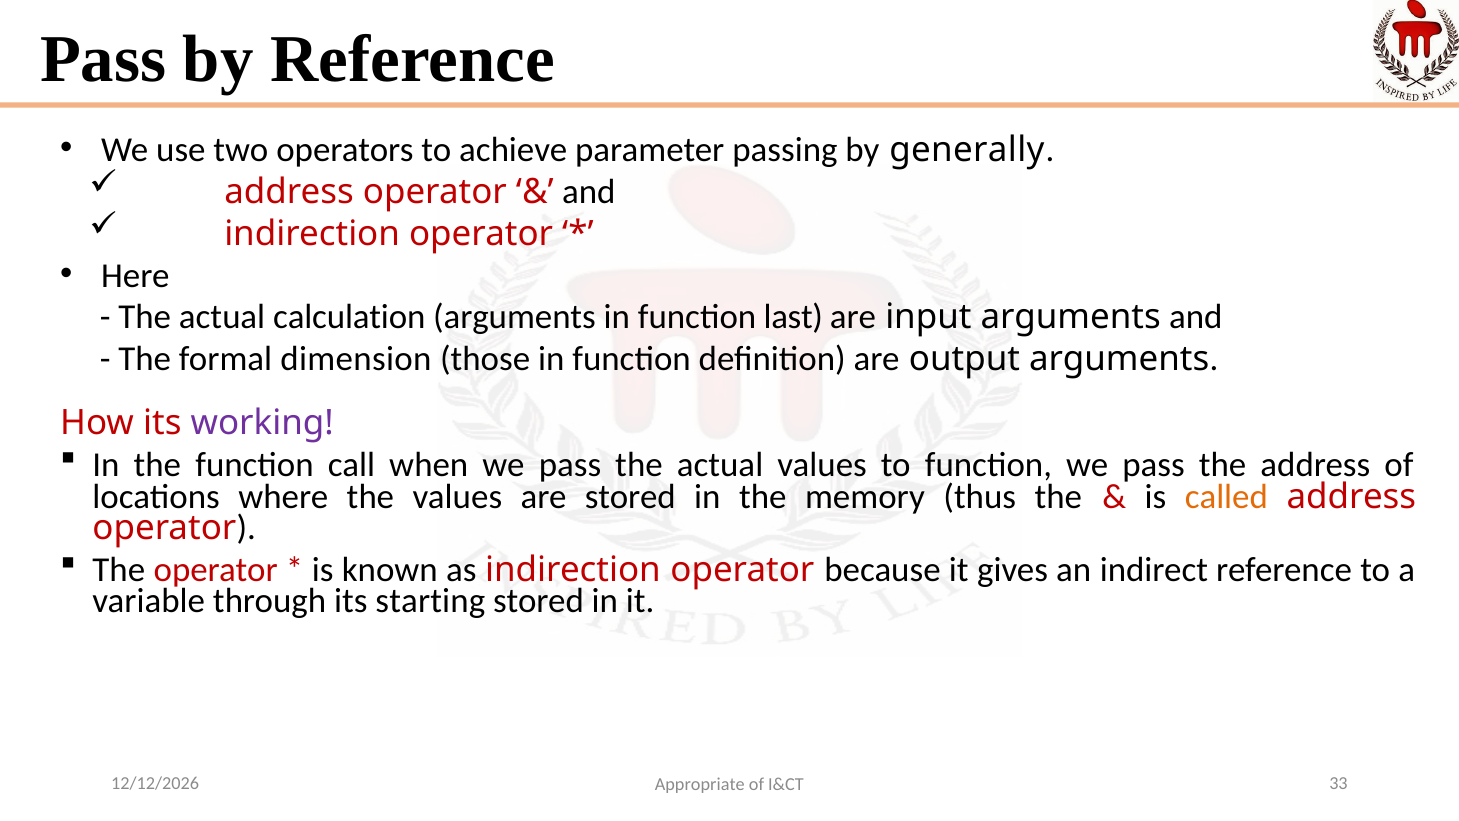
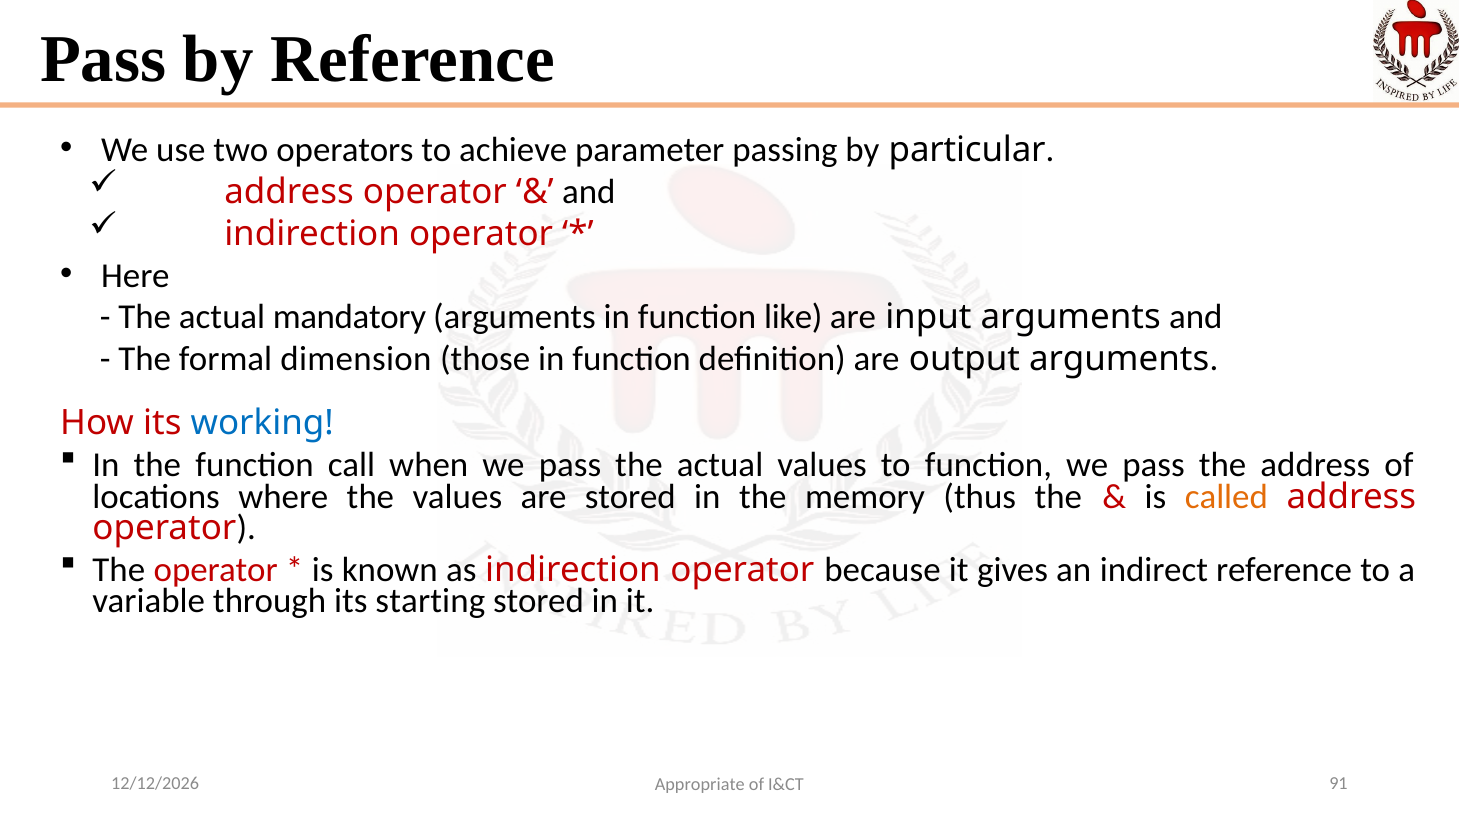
generally: generally -> particular
calculation: calculation -> mandatory
last: last -> like
working colour: purple -> blue
33: 33 -> 91
